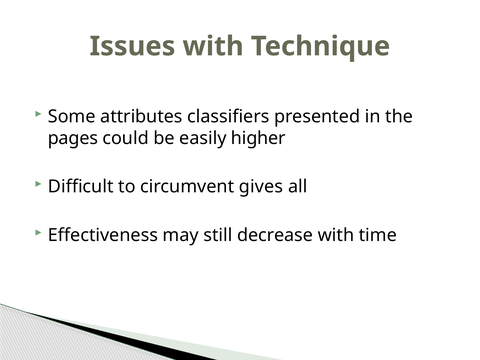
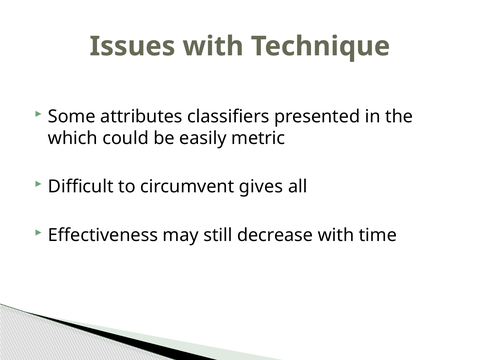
pages: pages -> which
higher: higher -> metric
